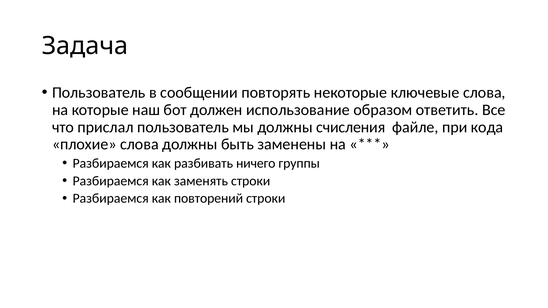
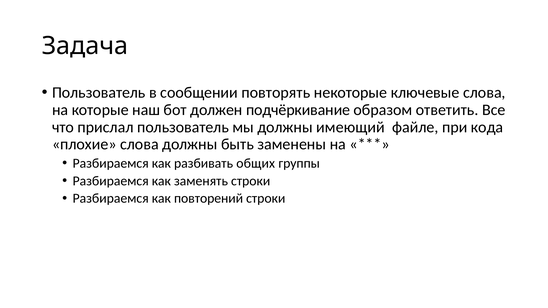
использование: использование -> подчёркивание
счисления: счисления -> имеющий
ничего: ничего -> общих
